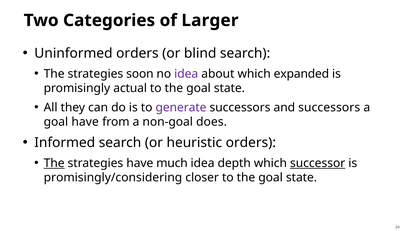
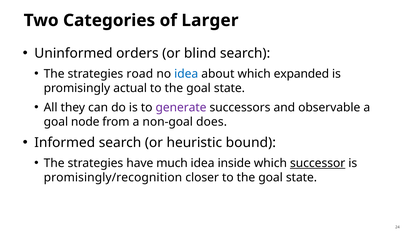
soon: soon -> road
idea at (186, 74) colour: purple -> blue
and successors: successors -> observable
goal have: have -> node
heuristic orders: orders -> bound
The at (54, 164) underline: present -> none
depth: depth -> inside
promisingly/considering: promisingly/considering -> promisingly/recognition
